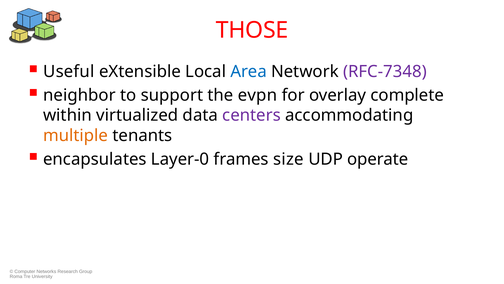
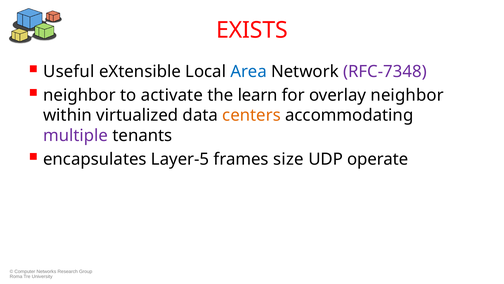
THOSE: THOSE -> EXISTS
support: support -> activate
evpn: evpn -> learn
overlay complete: complete -> neighbor
centers colour: purple -> orange
multiple colour: orange -> purple
Layer-0: Layer-0 -> Layer-5
